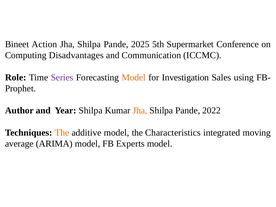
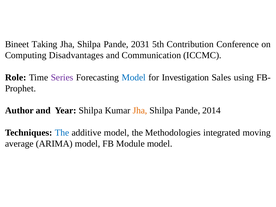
Action: Action -> Taking
2025: 2025 -> 2031
Supermarket: Supermarket -> Contribution
Model at (134, 77) colour: orange -> blue
2022: 2022 -> 2014
The at (62, 133) colour: orange -> blue
Characteristics: Characteristics -> Methodologies
Experts: Experts -> Module
